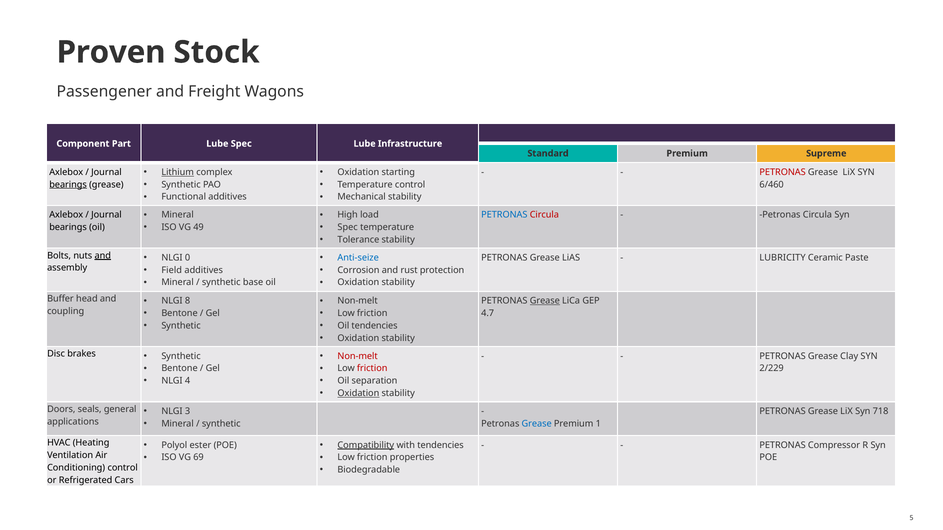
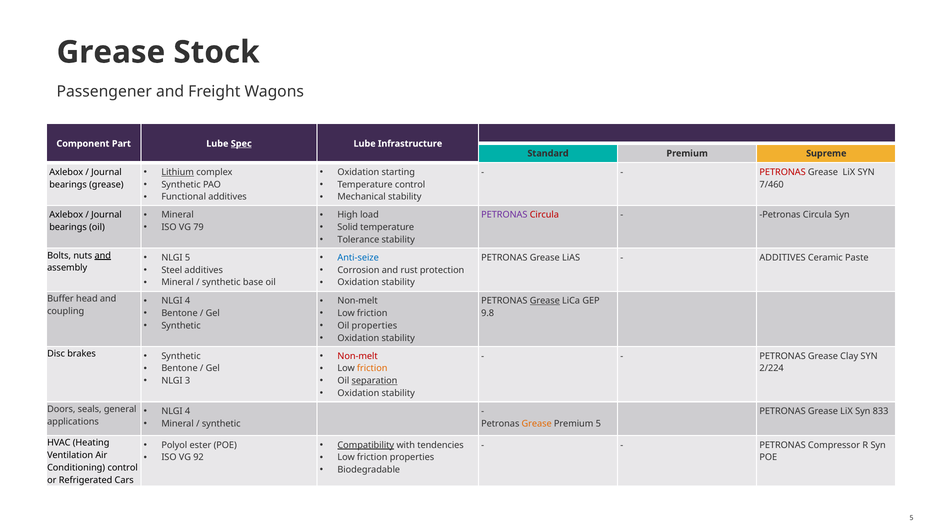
Proven at (111, 52): Proven -> Grease
Spec at (241, 144) underline: none -> present
bearings at (68, 185) underline: present -> none
6/460: 6/460 -> 7/460
PETRONAS at (504, 215) colour: blue -> purple
49: 49 -> 79
Spec at (348, 227): Spec -> Solid
NLGI 0: 0 -> 5
LUBRICITY at (783, 258): LUBRICITY -> ADDITIVES
Field: Field -> Steel
8 at (188, 301): 8 -> 4
4.7: 4.7 -> 9.8
Oil tendencies: tendencies -> properties
friction at (372, 369) colour: red -> orange
2/229: 2/229 -> 2/224
4: 4 -> 3
separation underline: none -> present
Oxidation at (358, 394) underline: present -> none
3 at (188, 412): 3 -> 4
718: 718 -> 833
Grease at (537, 424) colour: blue -> orange
Premium 1: 1 -> 5
69: 69 -> 92
